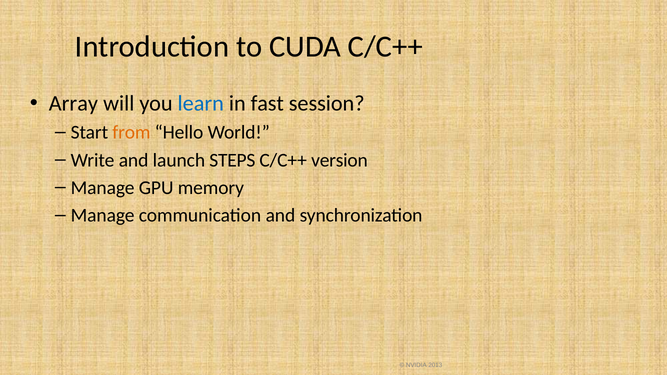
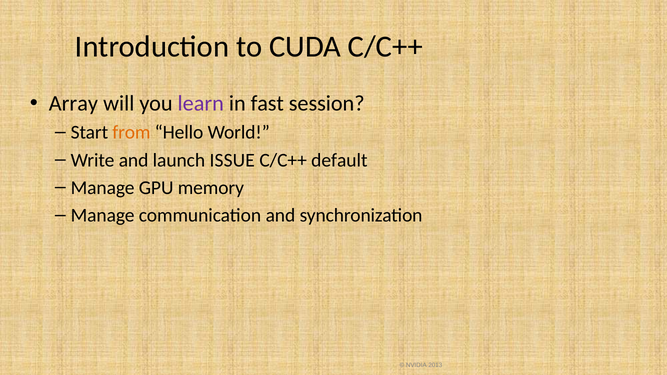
learn colour: blue -> purple
STEPS: STEPS -> ISSUE
version: version -> default
